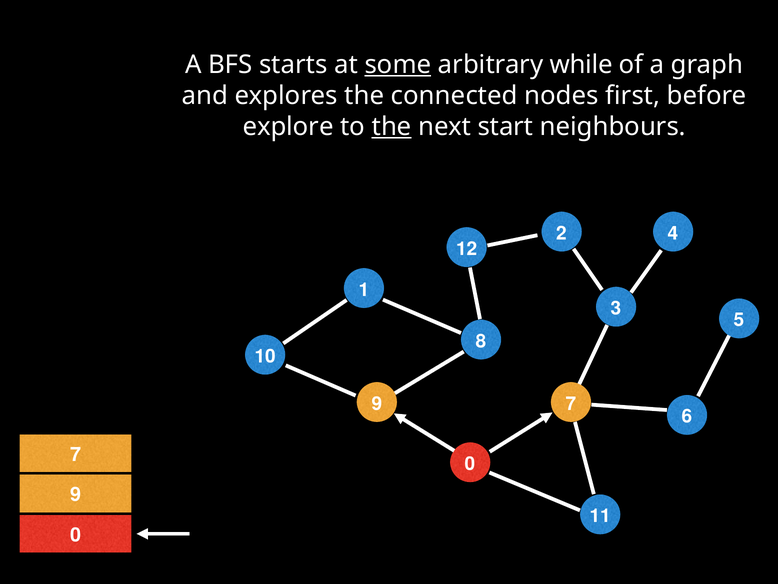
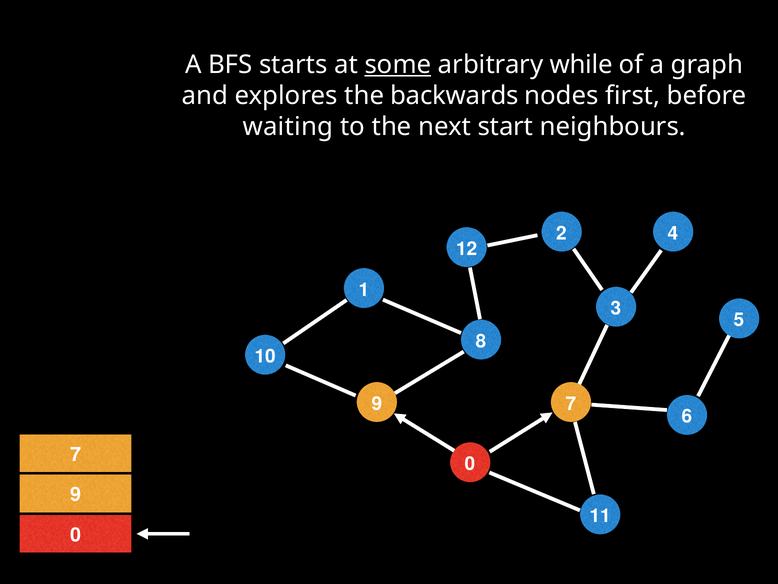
connected: connected -> backwards
explore: explore -> waiting
the at (392, 127) underline: present -> none
